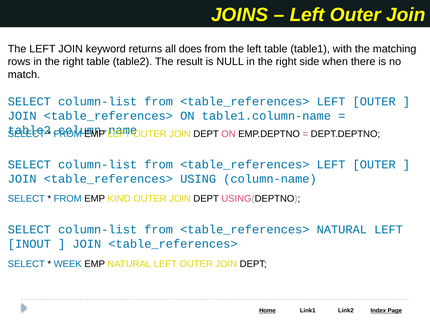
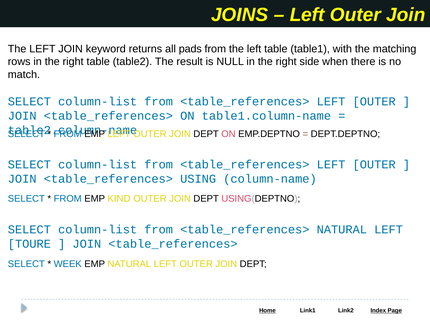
does: does -> pads
INOUT: INOUT -> TOURE
